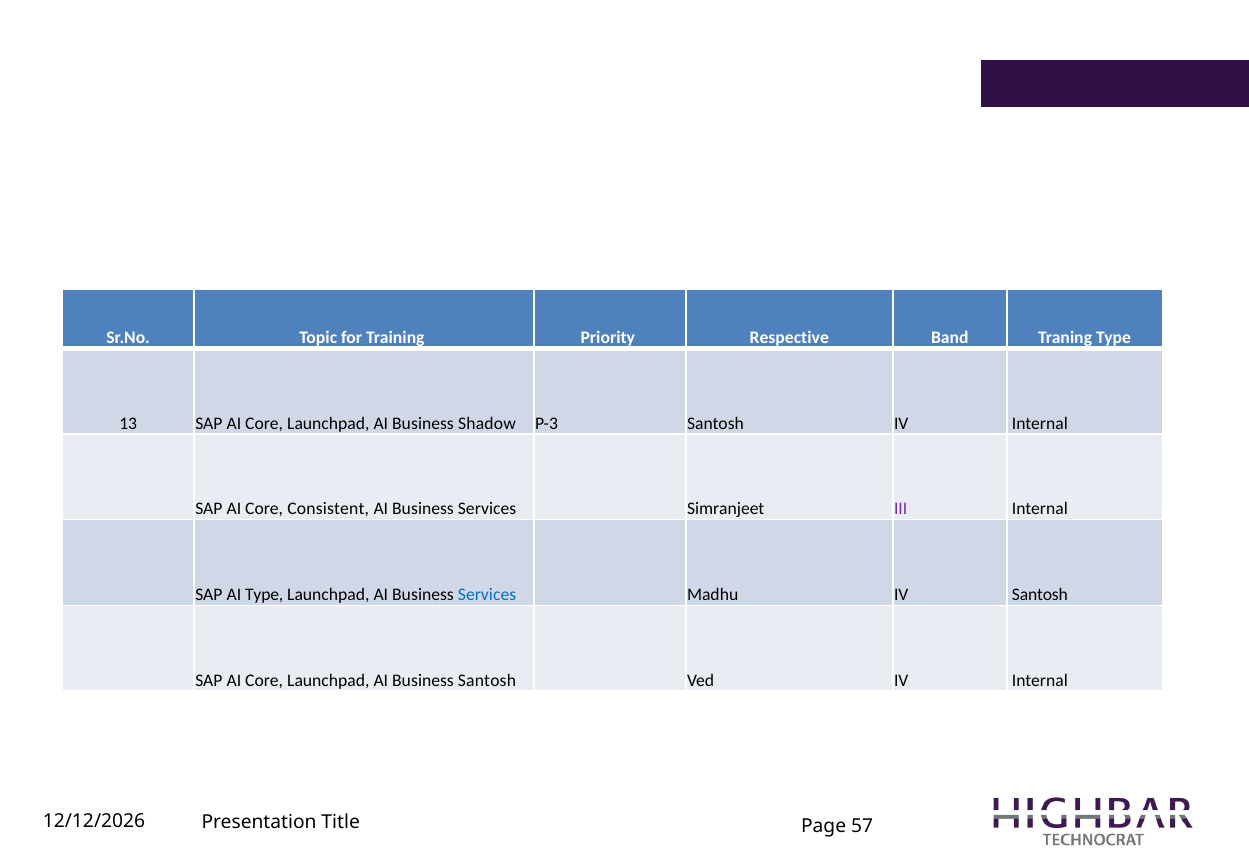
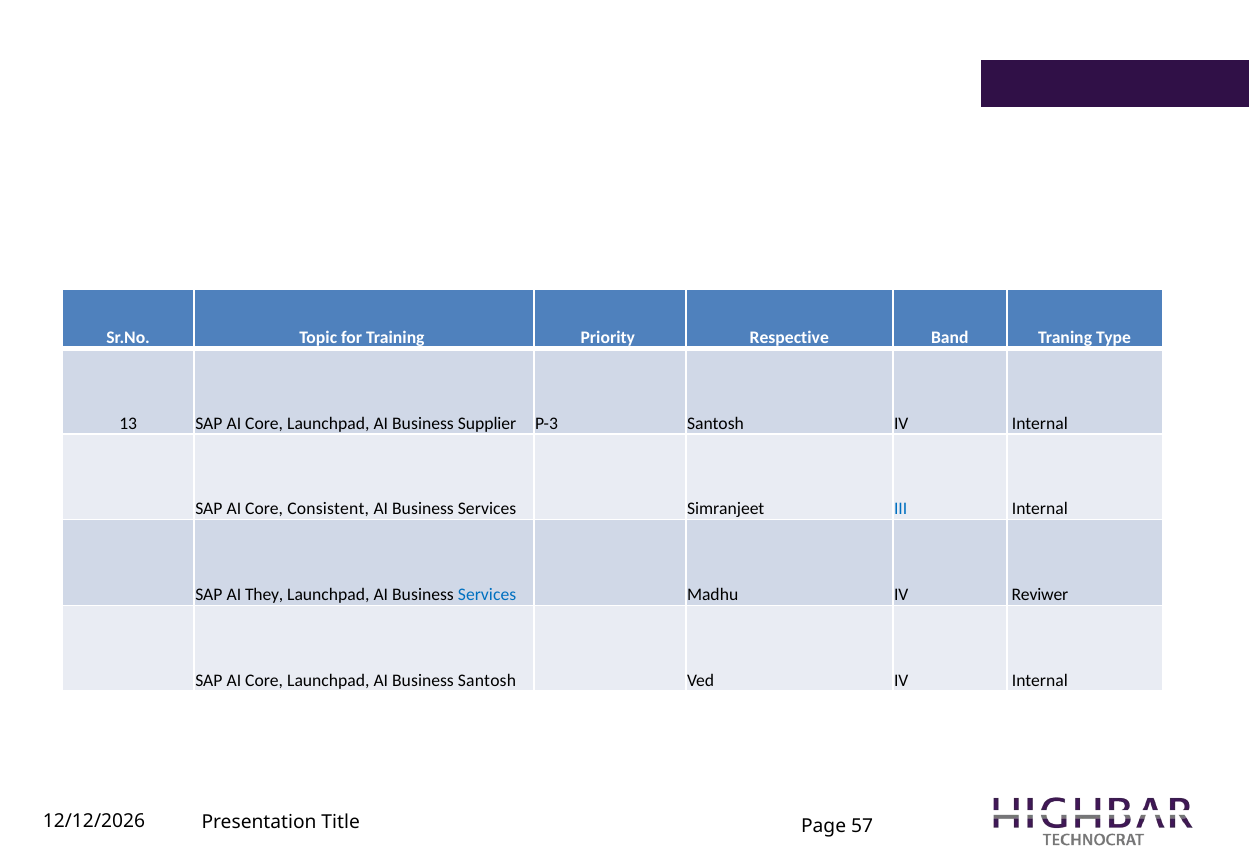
Shadow: Shadow -> Supplier
III colour: purple -> blue
AI Type: Type -> They
IV Santosh: Santosh -> Reviwer
